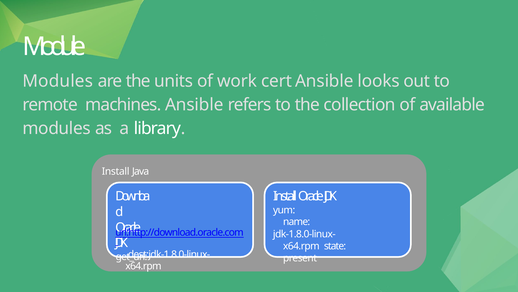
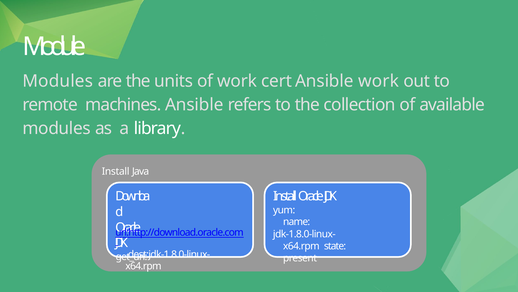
Ansible looks: looks -> work
